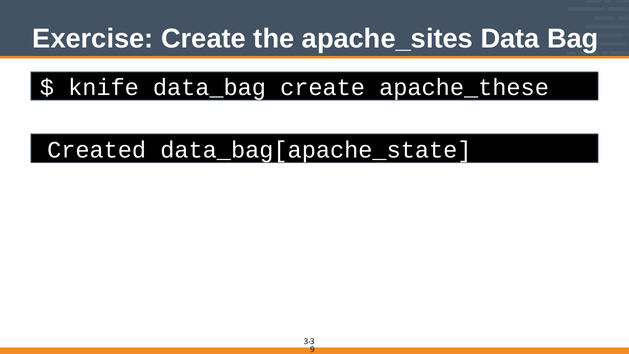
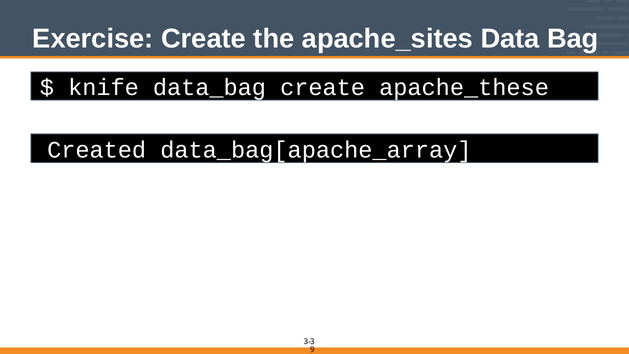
data_bag[apache_state: data_bag[apache_state -> data_bag[apache_array
